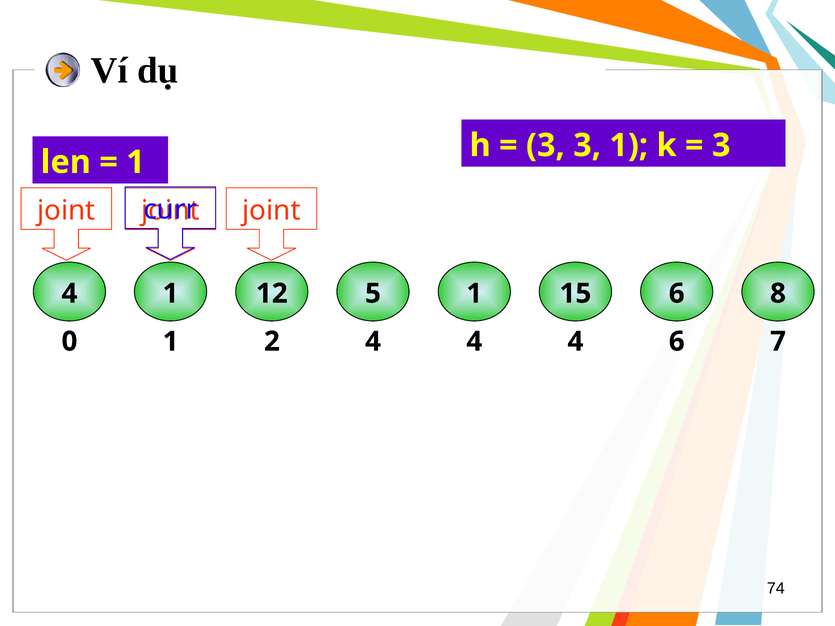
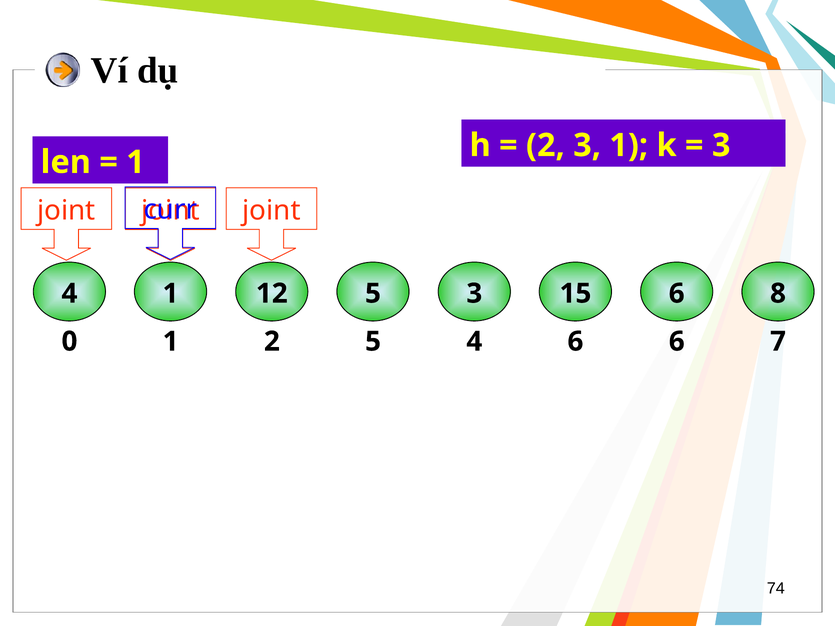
3 at (545, 145): 3 -> 2
5 1: 1 -> 3
2 4: 4 -> 5
4 at (575, 342): 4 -> 6
